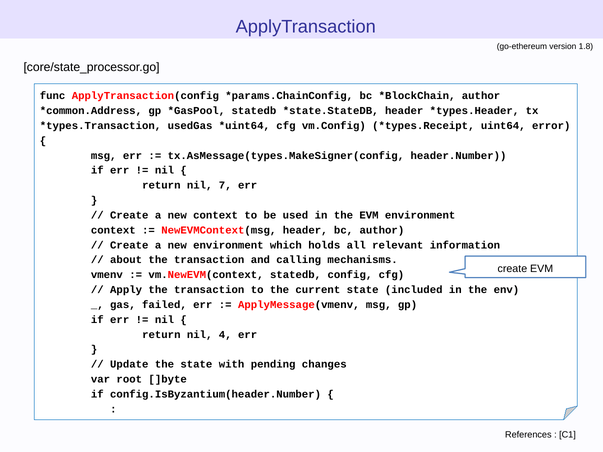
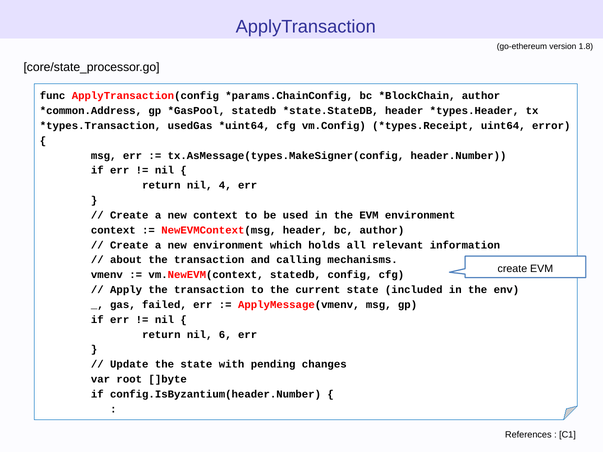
7: 7 -> 4
4: 4 -> 6
